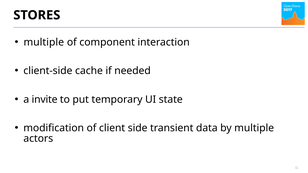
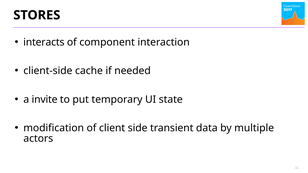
multiple at (44, 42): multiple -> interacts
